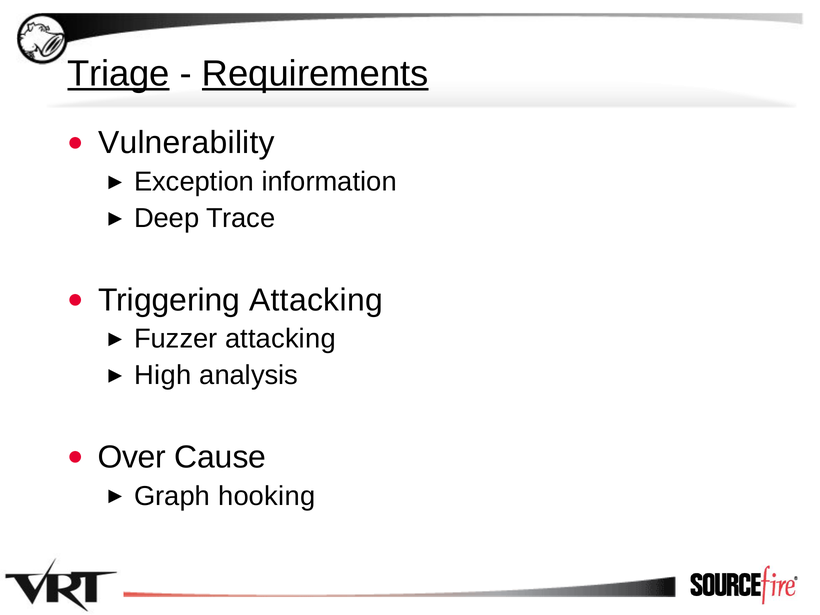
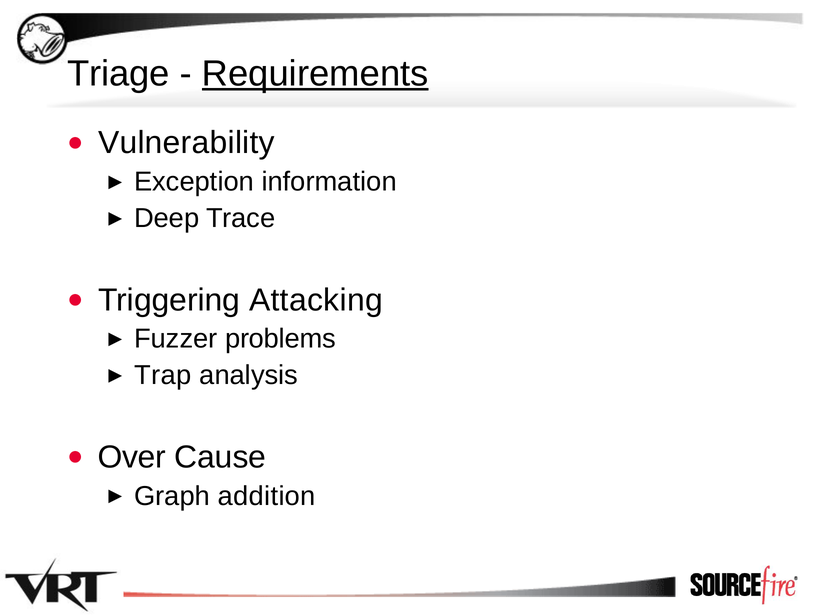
Triage underline: present -> none
Fuzzer attacking: attacking -> problems
High: High -> Trap
hooking: hooking -> addition
